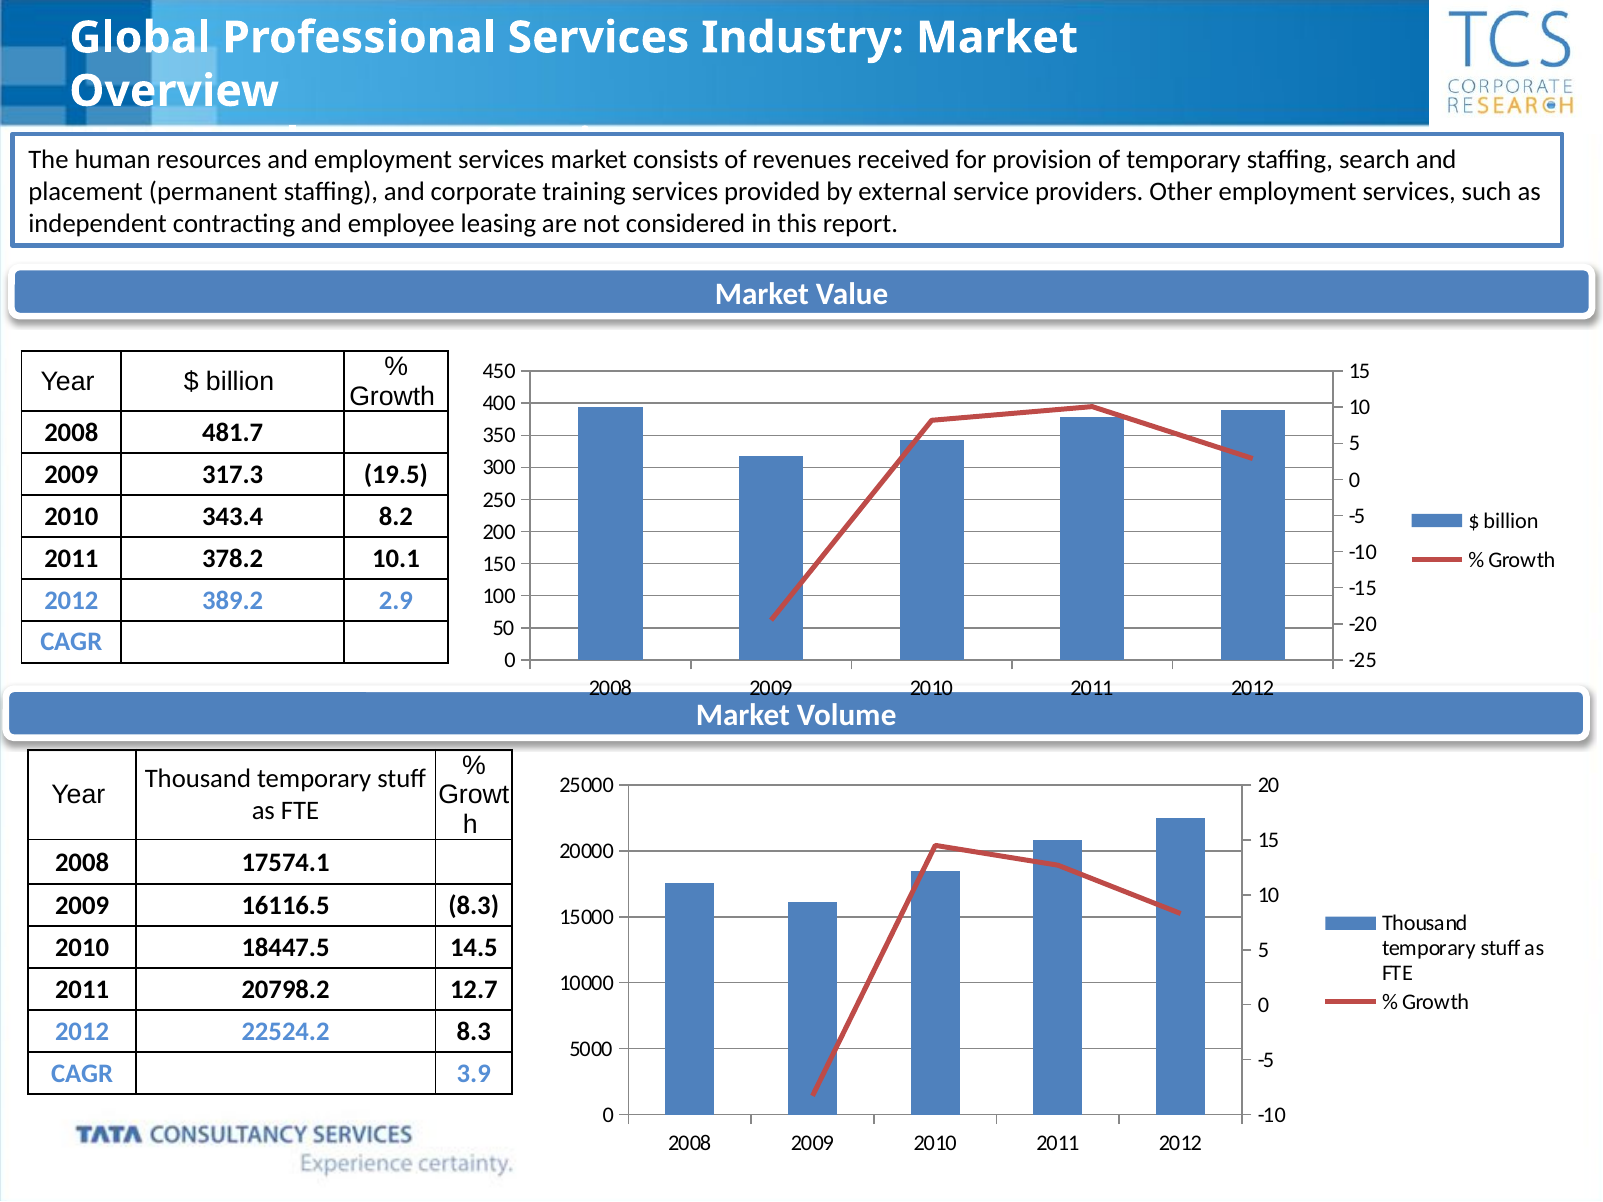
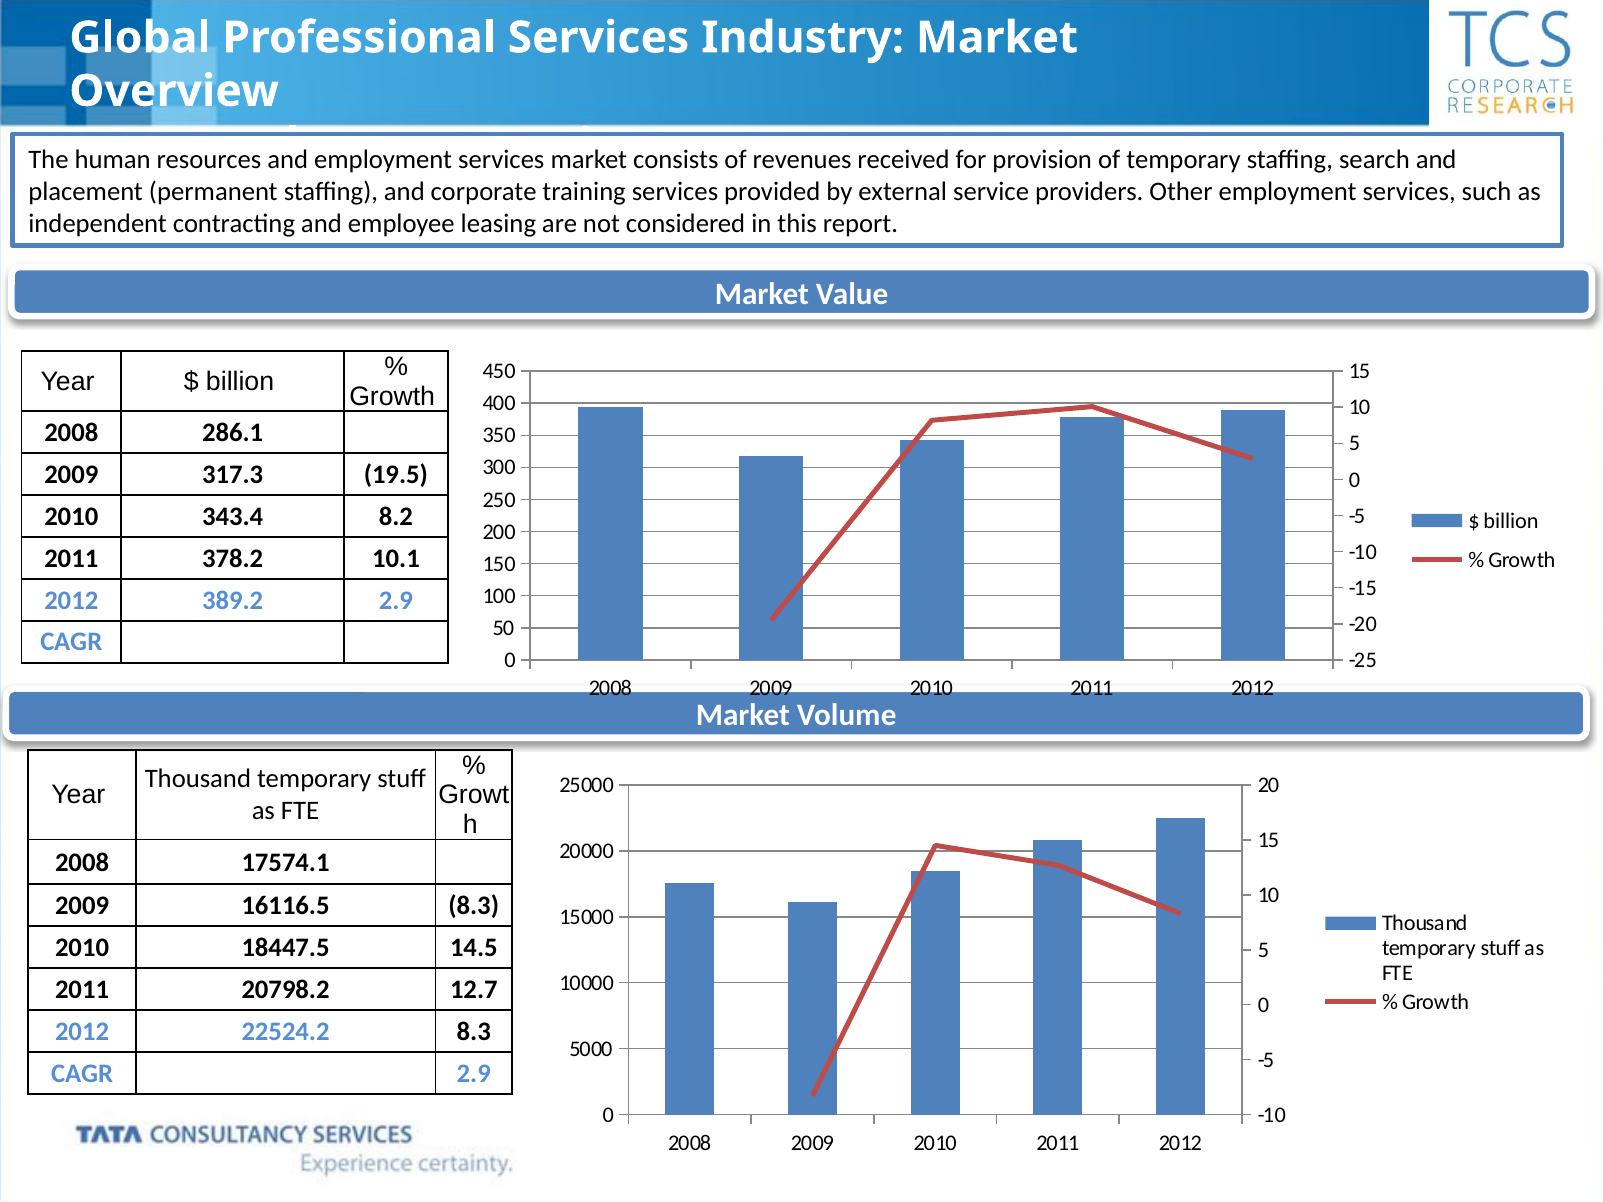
481.7: 481.7 -> 286.1
CAGR 3.9: 3.9 -> 2.9
